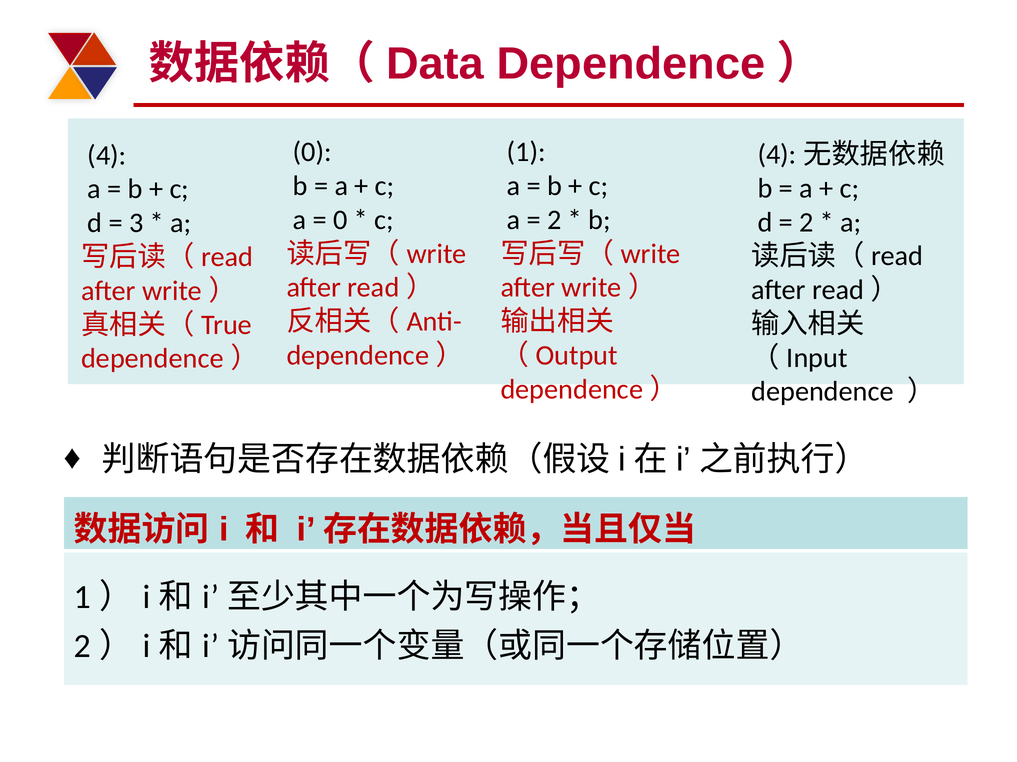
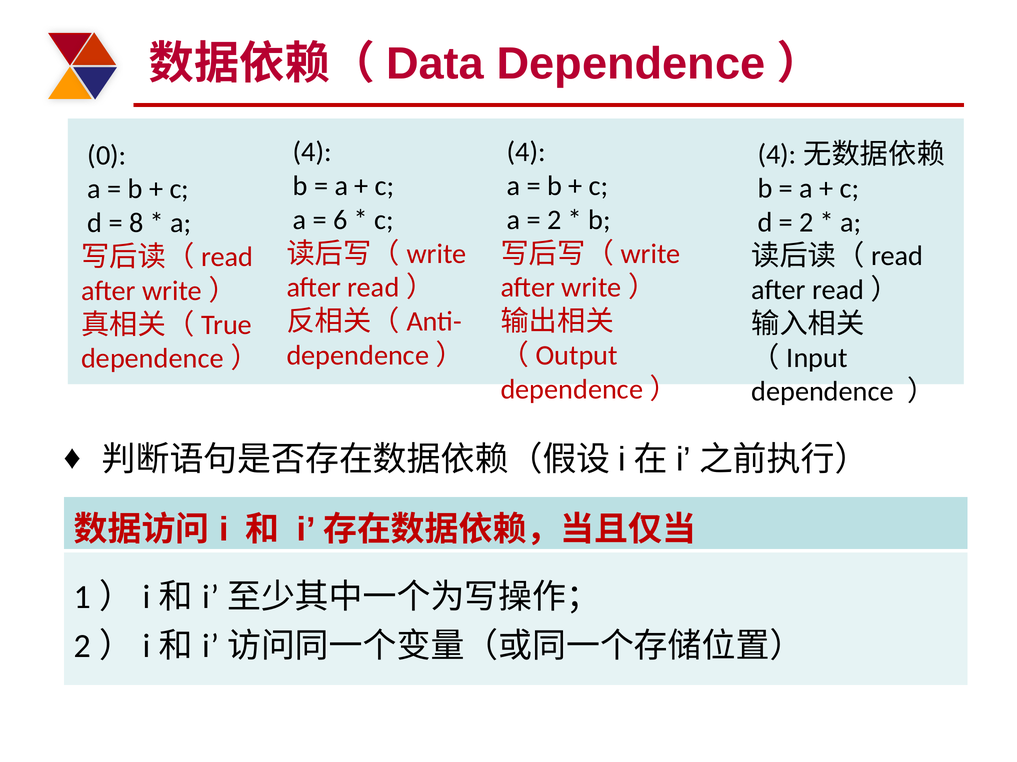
0 at (312, 152): 0 -> 4
1 at (526, 152): 1 -> 4
4: 4 -> 0
0 at (340, 220): 0 -> 6
3: 3 -> 8
